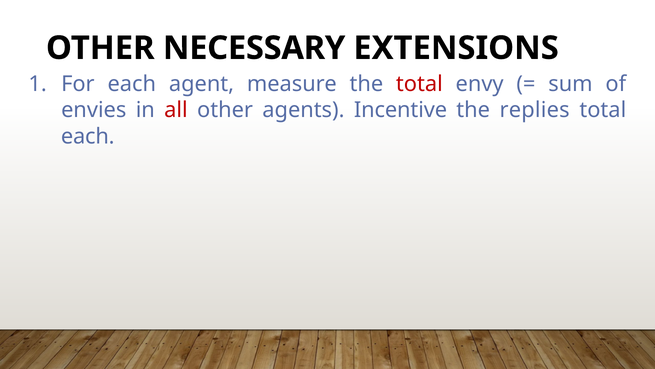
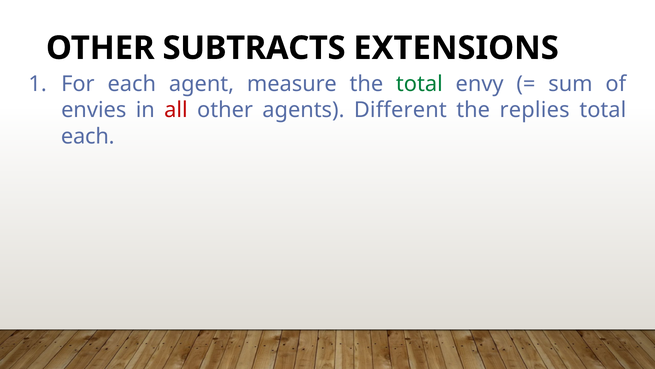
NECESSARY: NECESSARY -> SUBTRACTS
total at (419, 84) colour: red -> green
Incentive: Incentive -> Different
